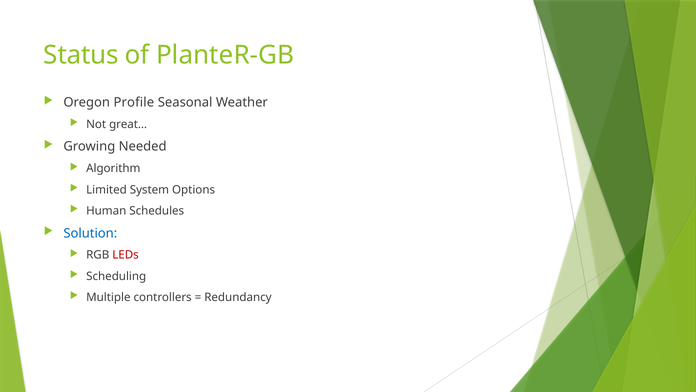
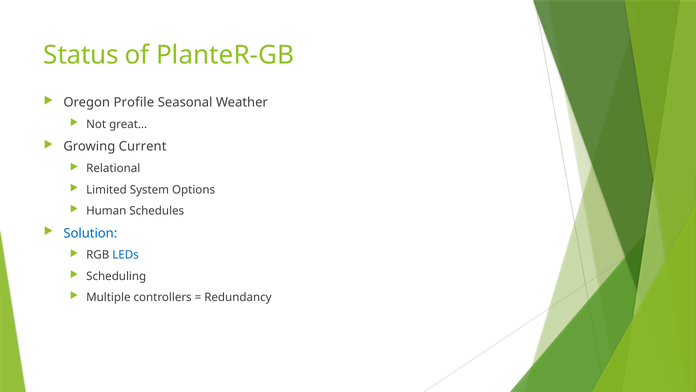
Needed: Needed -> Current
Algorithm: Algorithm -> Relational
LEDs colour: red -> blue
